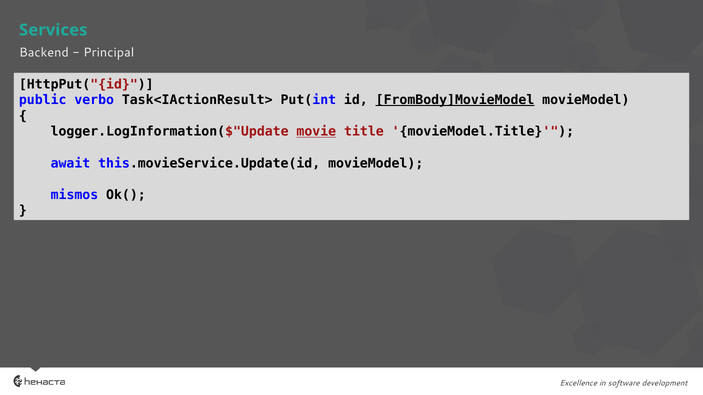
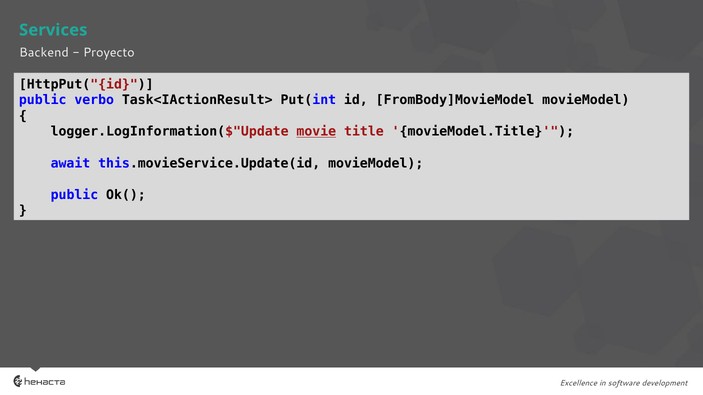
Principal: Principal -> Proyecto
FromBody]MovieModel underline: present -> none
mismos at (74, 195): mismos -> public
